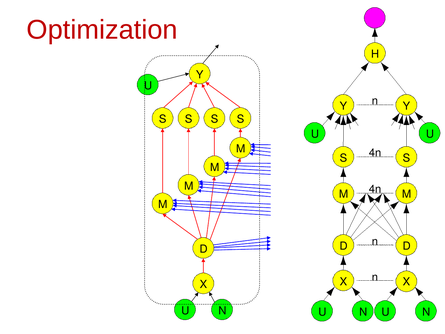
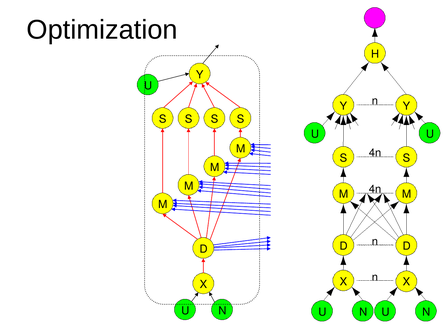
Optimization colour: red -> black
